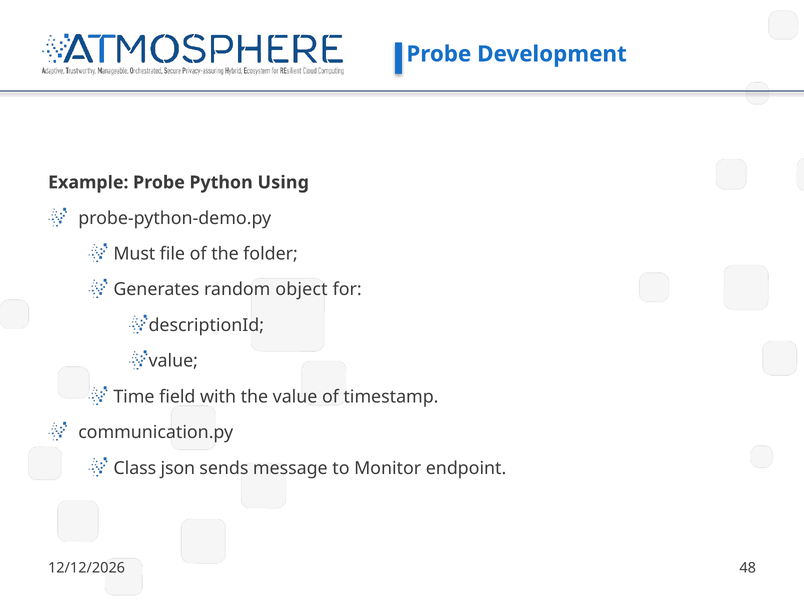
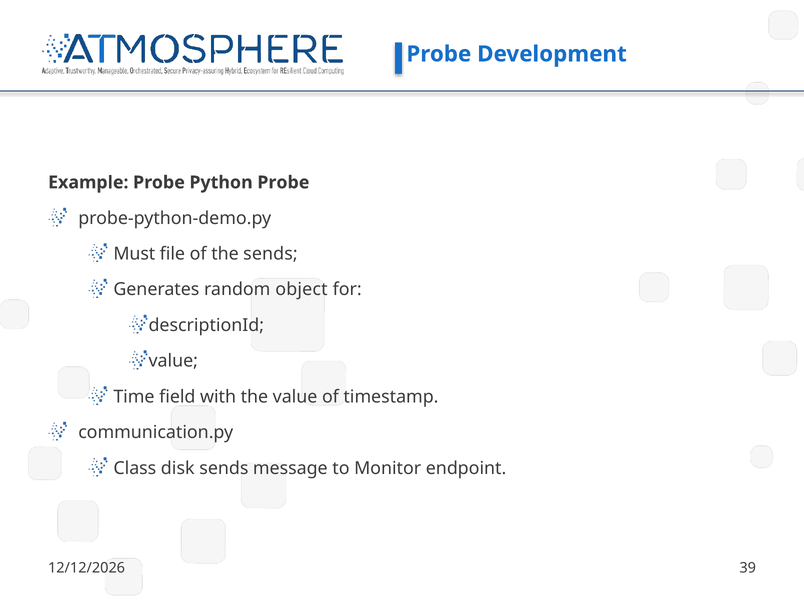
Python Using: Using -> Probe
the folder: folder -> sends
json: json -> disk
48: 48 -> 39
